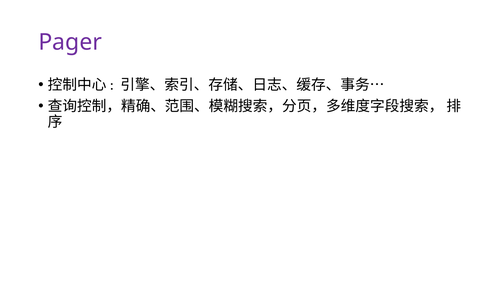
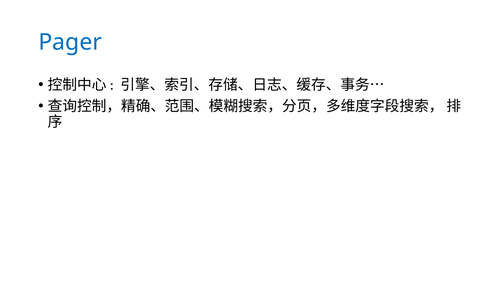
Pager colour: purple -> blue
